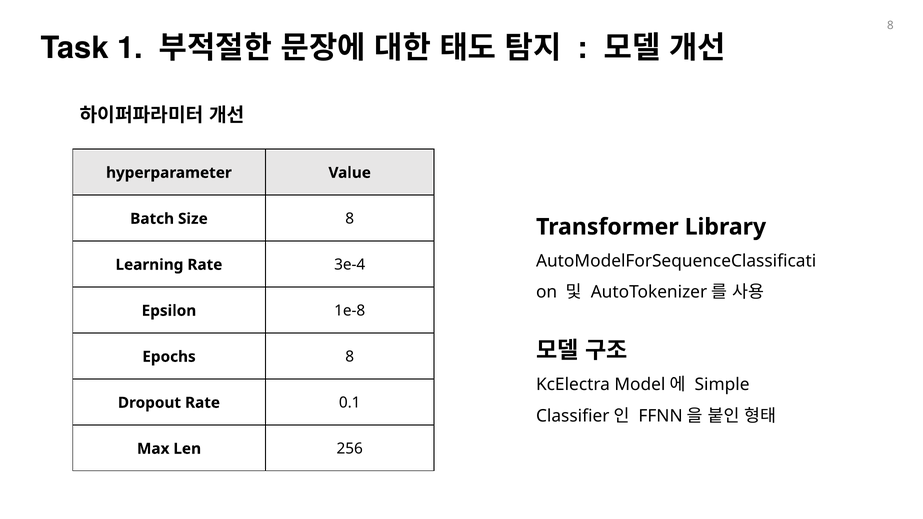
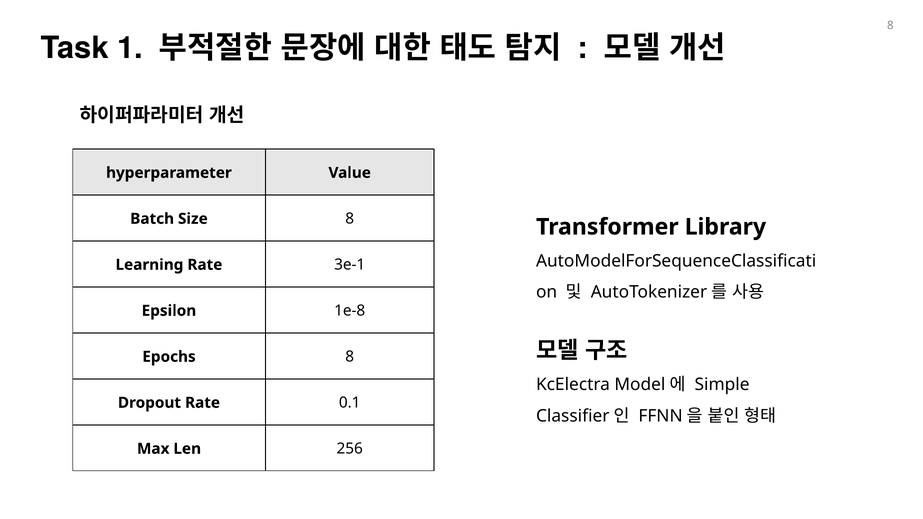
3e-4: 3e-4 -> 3e-1
